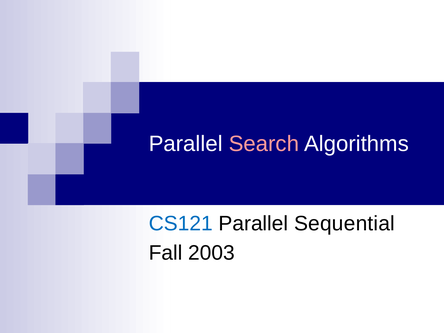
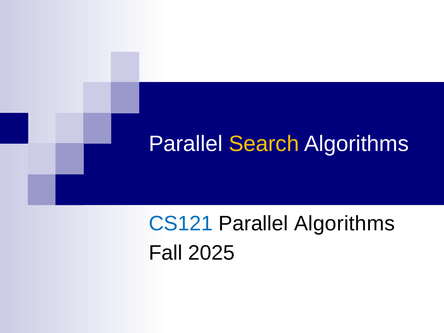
Search colour: pink -> yellow
Parallel Sequential: Sequential -> Algorithms
2003: 2003 -> 2025
